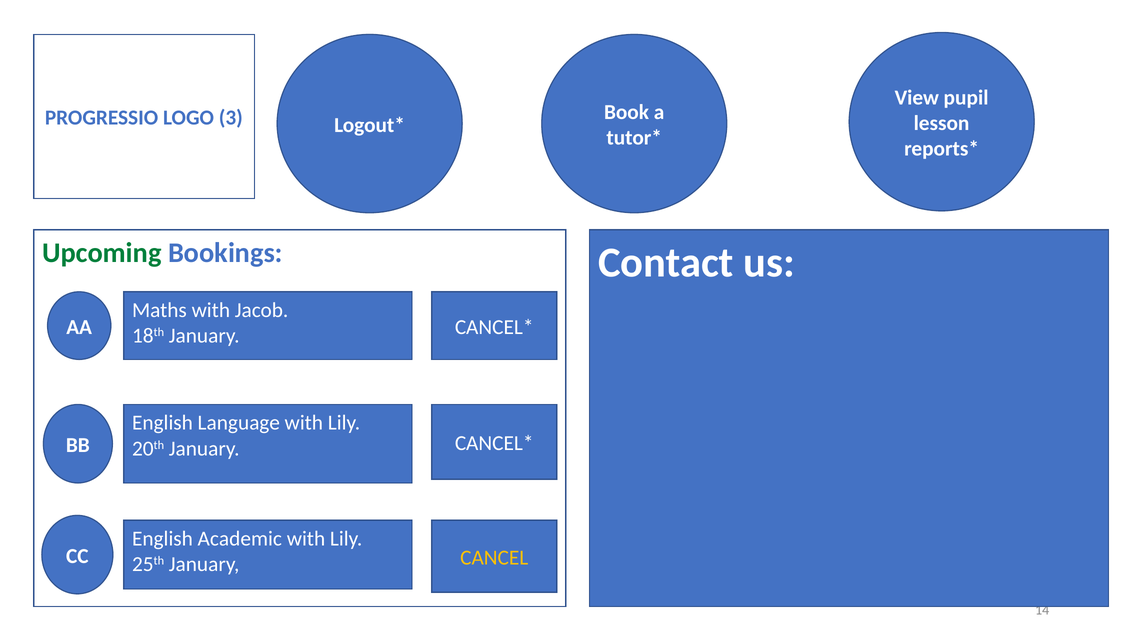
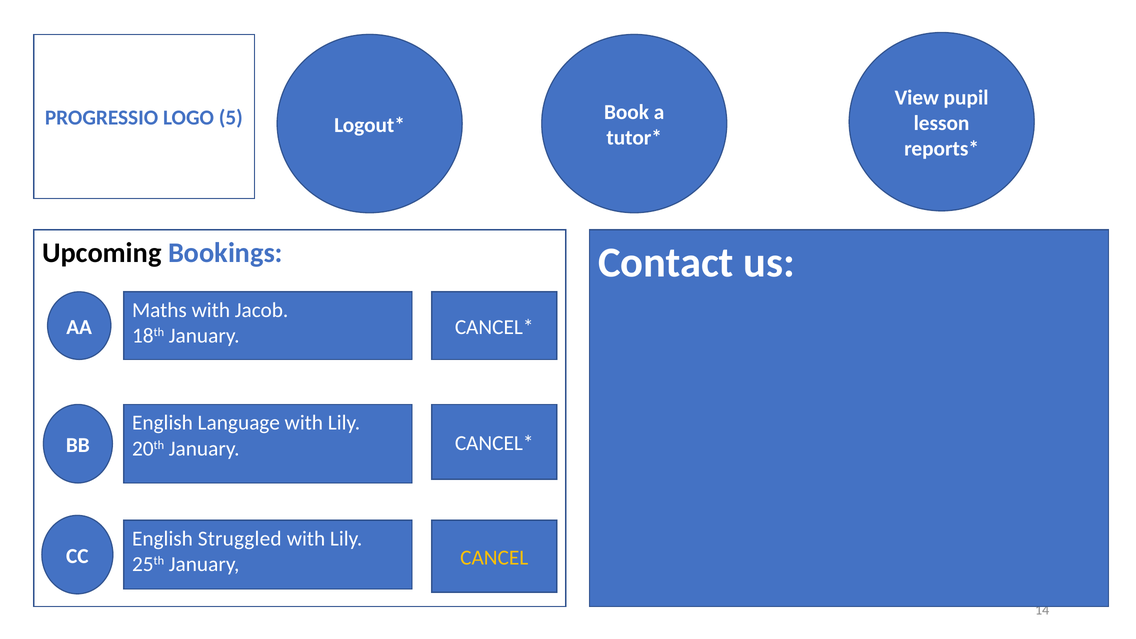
3: 3 -> 5
Upcoming colour: green -> black
Academic: Academic -> Struggled
